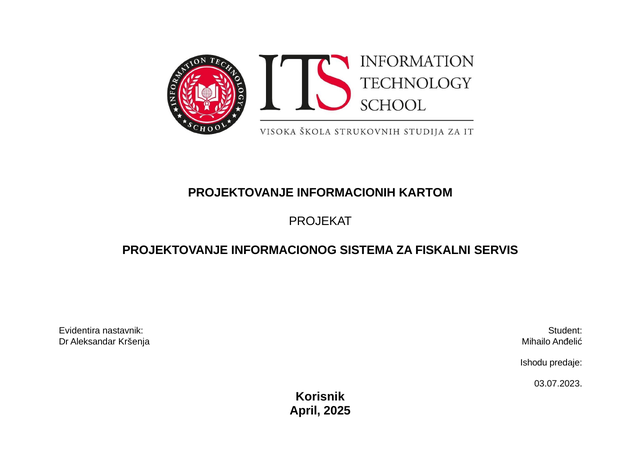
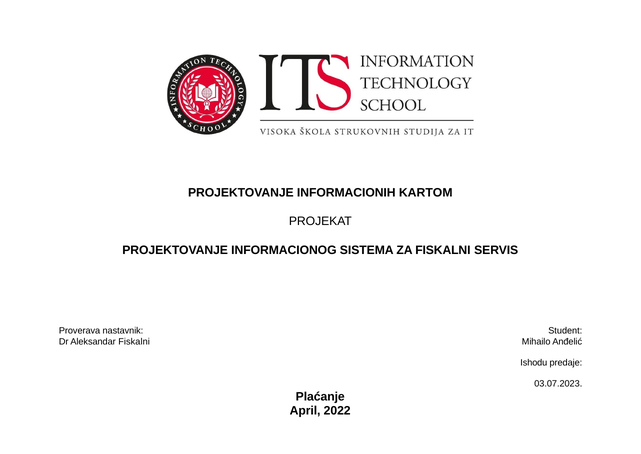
Evidentira: Evidentira -> Proverava
Aleksandar Kršenja: Kršenja -> Fiskalni
Korisnik: Korisnik -> Plaćanje
2025: 2025 -> 2022
